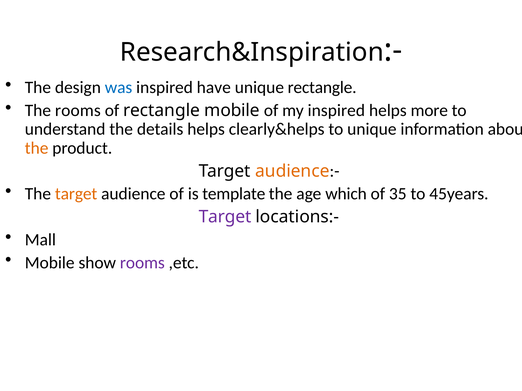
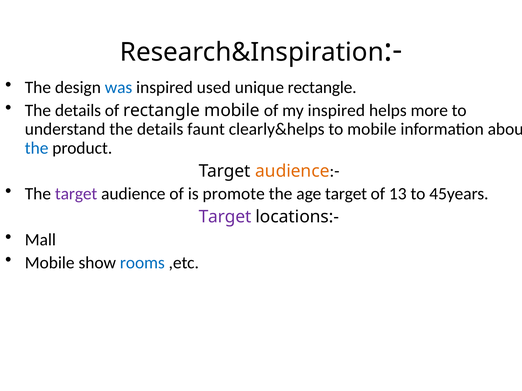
have: have -> used
rooms at (78, 111): rooms -> details
details helps: helps -> faunt
to unique: unique -> mobile
the at (37, 148) colour: orange -> blue
target at (76, 194) colour: orange -> purple
template: template -> promote
age which: which -> target
35: 35 -> 13
rooms at (142, 263) colour: purple -> blue
